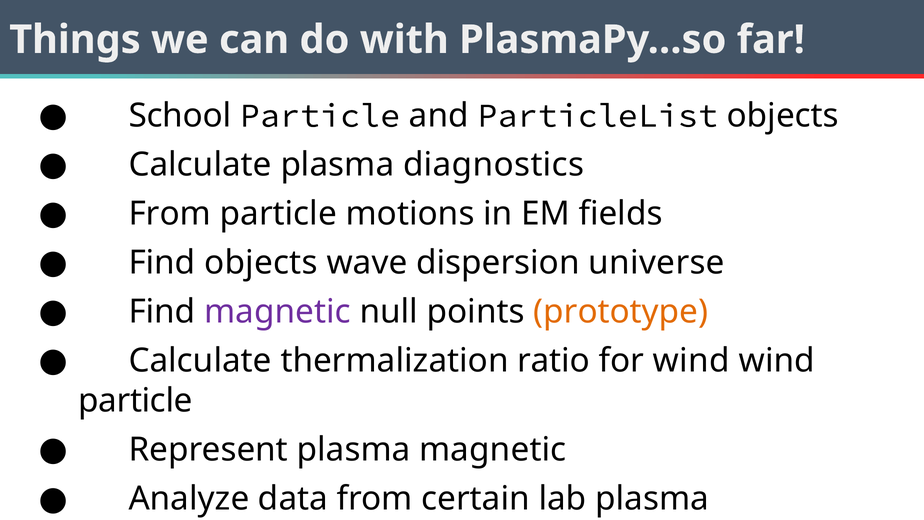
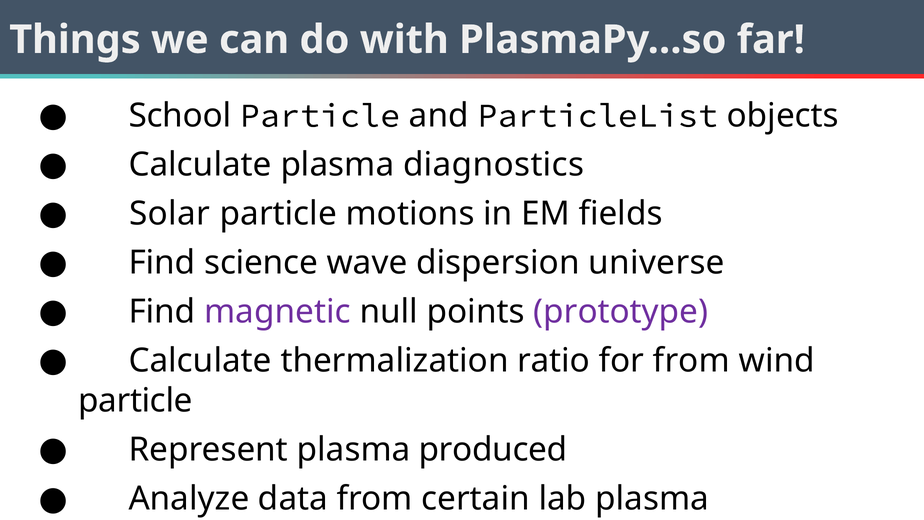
From at (170, 214): From -> Solar
Find objects: objects -> science
prototype colour: orange -> purple
for wind: wind -> from
plasma magnetic: magnetic -> produced
